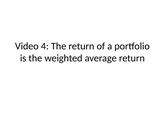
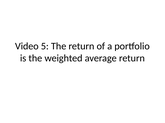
4: 4 -> 5
